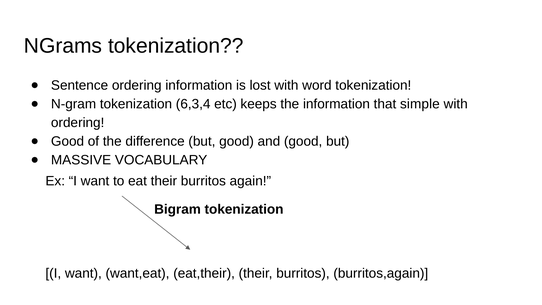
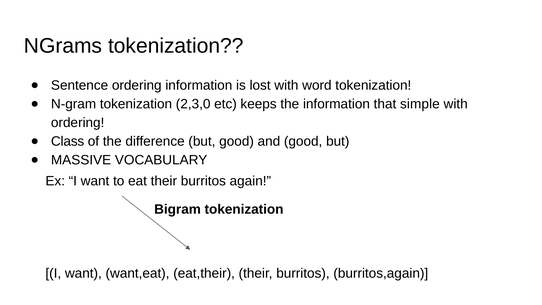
6,3,4: 6,3,4 -> 2,3,0
Good at (68, 141): Good -> Class
